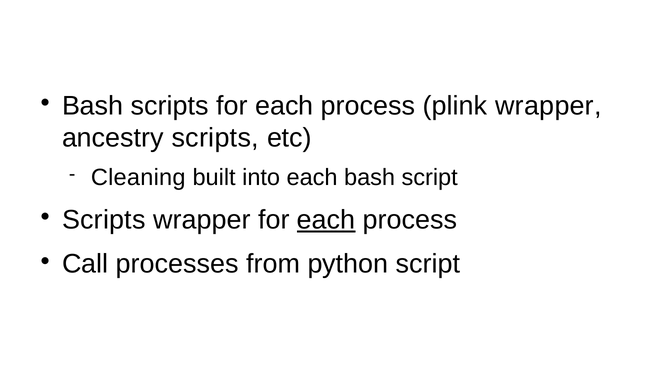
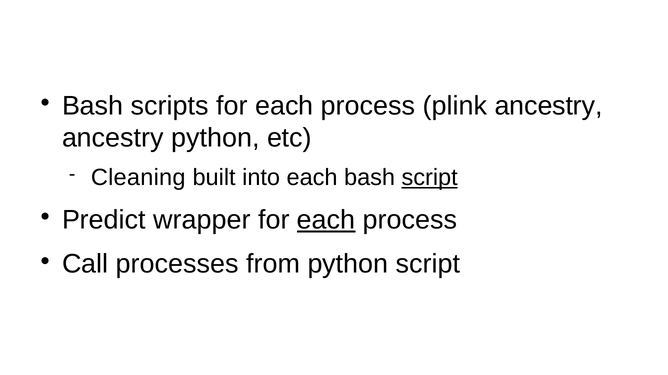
plink wrapper: wrapper -> ancestry
ancestry scripts: scripts -> python
script at (430, 178) underline: none -> present
Scripts at (104, 220): Scripts -> Predict
